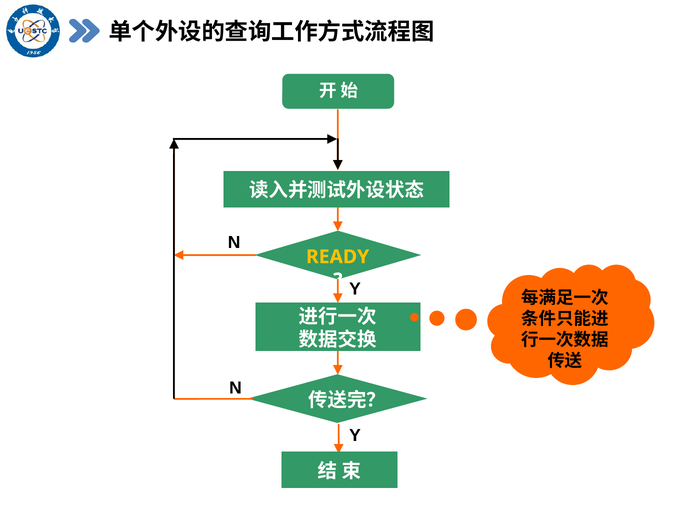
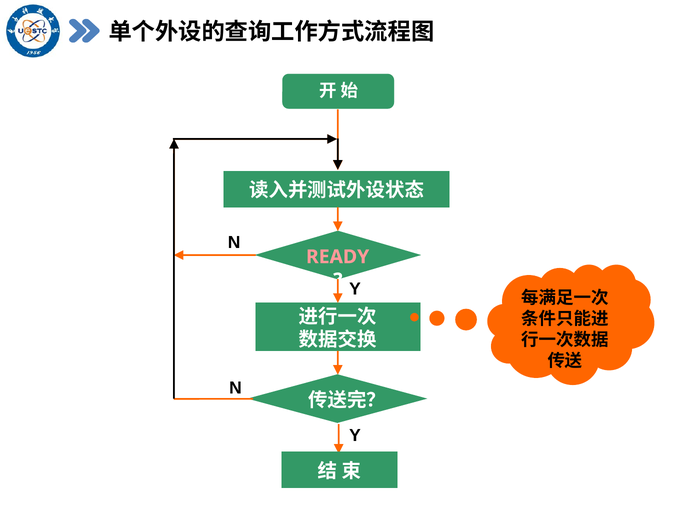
READY colour: yellow -> pink
